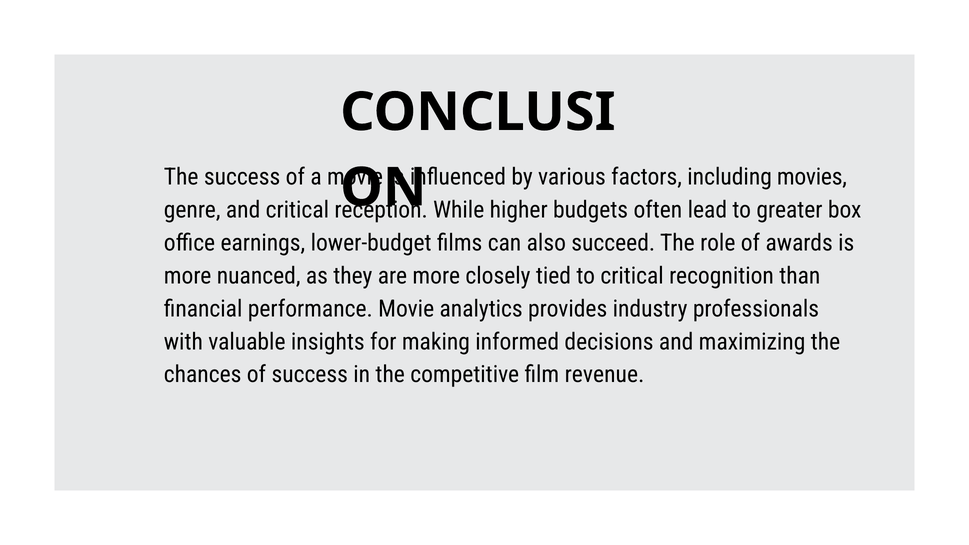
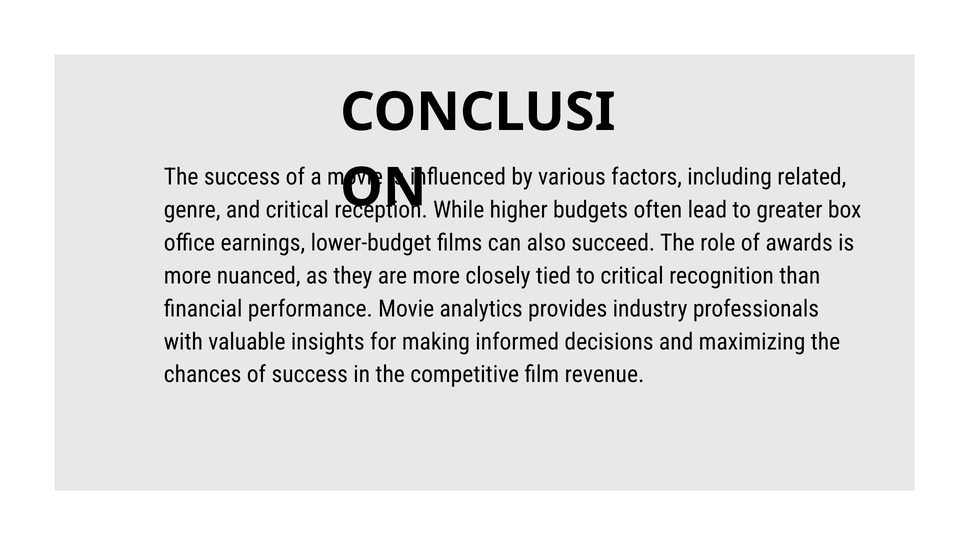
movies: movies -> related
